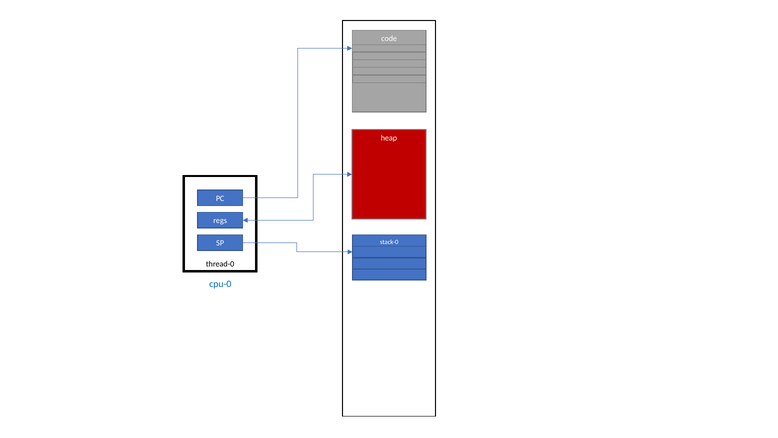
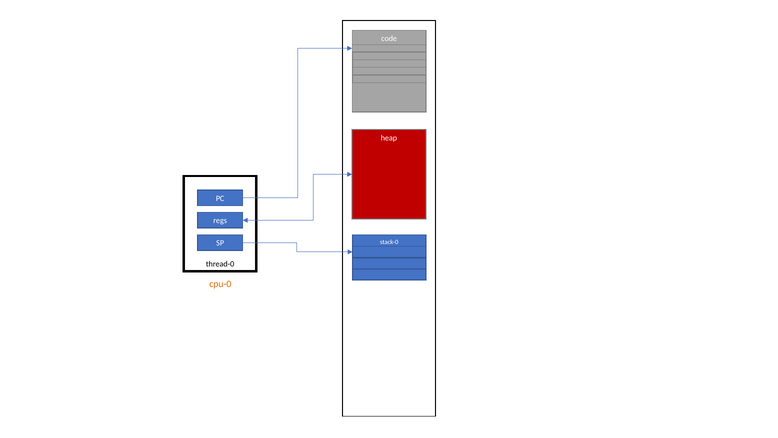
cpu-0 colour: blue -> orange
